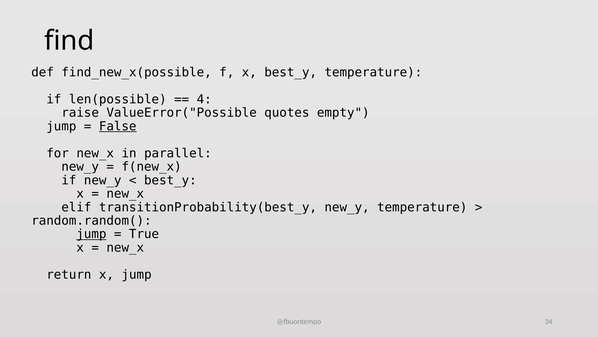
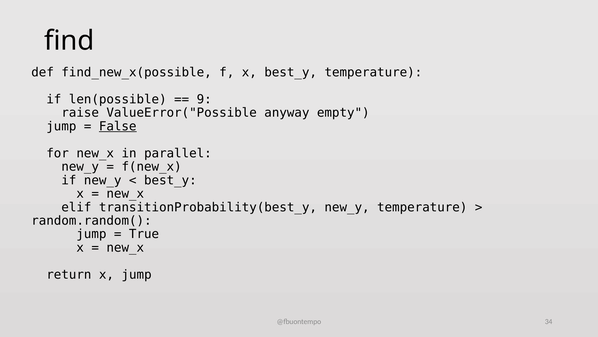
4: 4 -> 9
quotes: quotes -> anyway
jump at (91, 234) underline: present -> none
